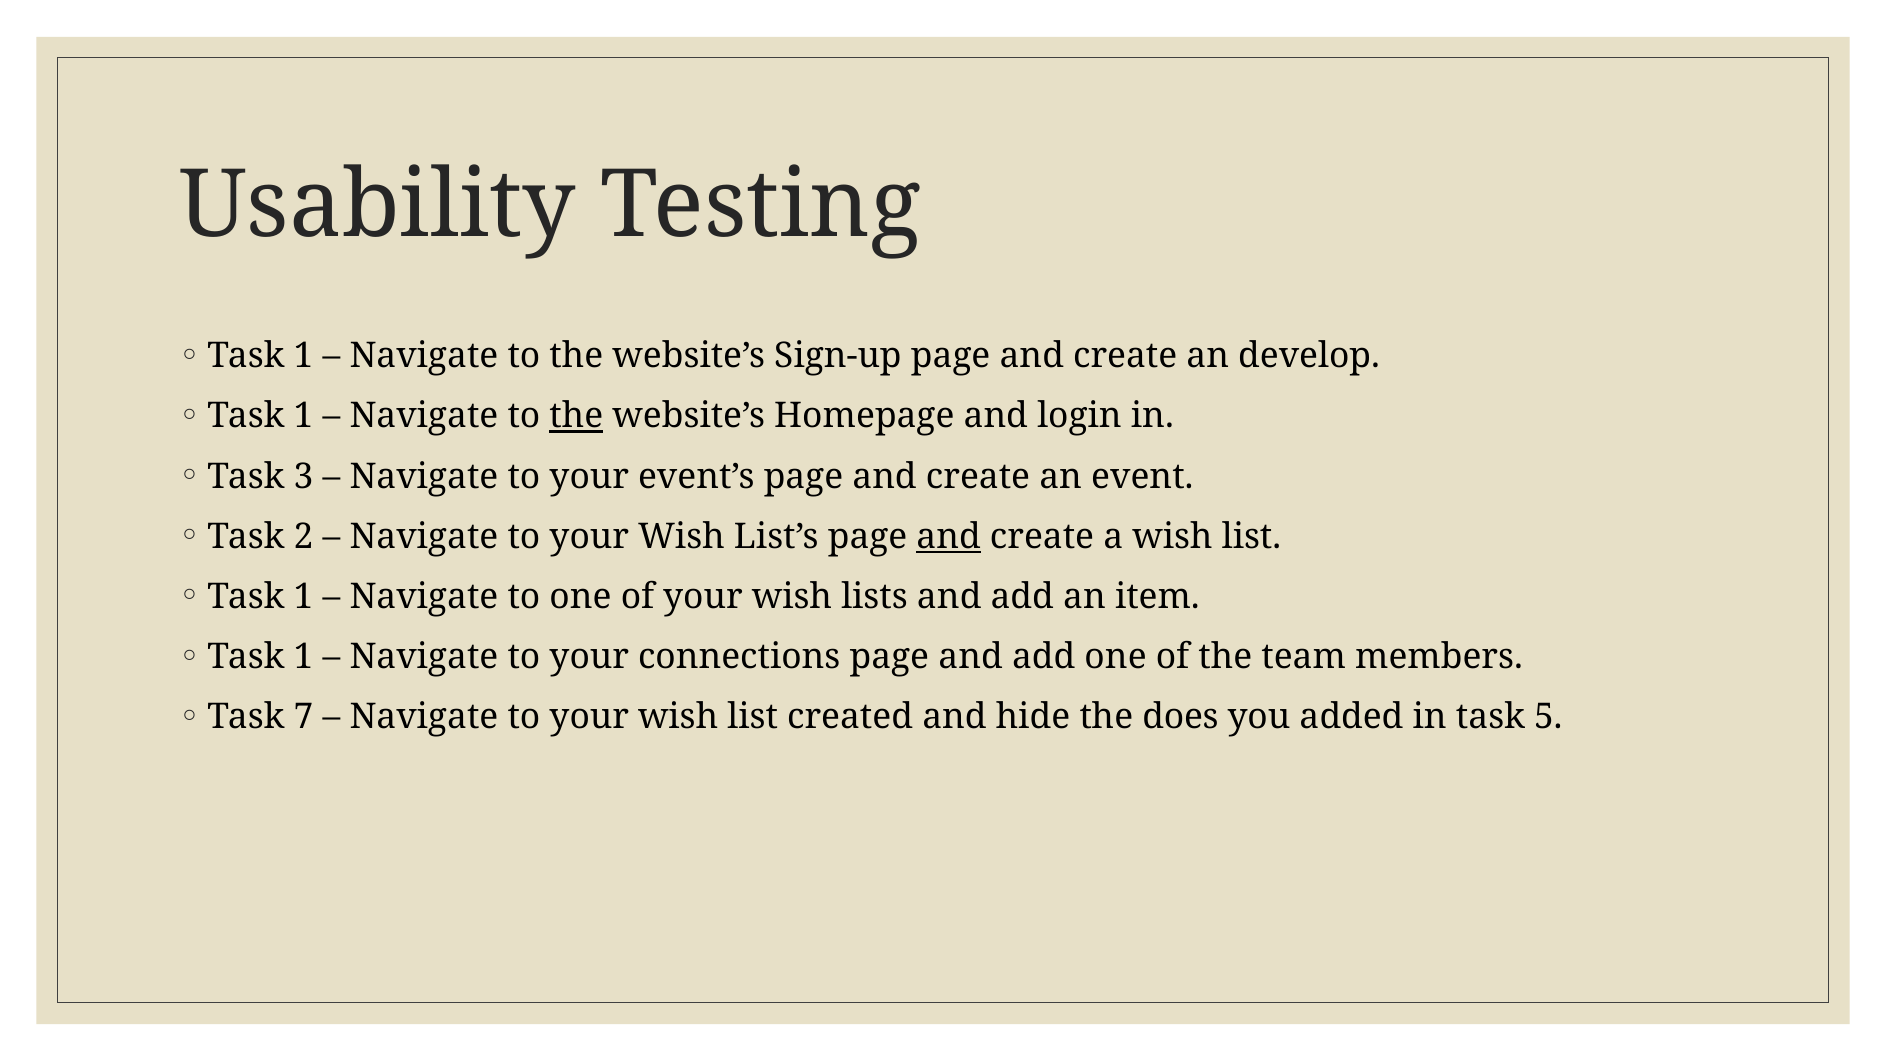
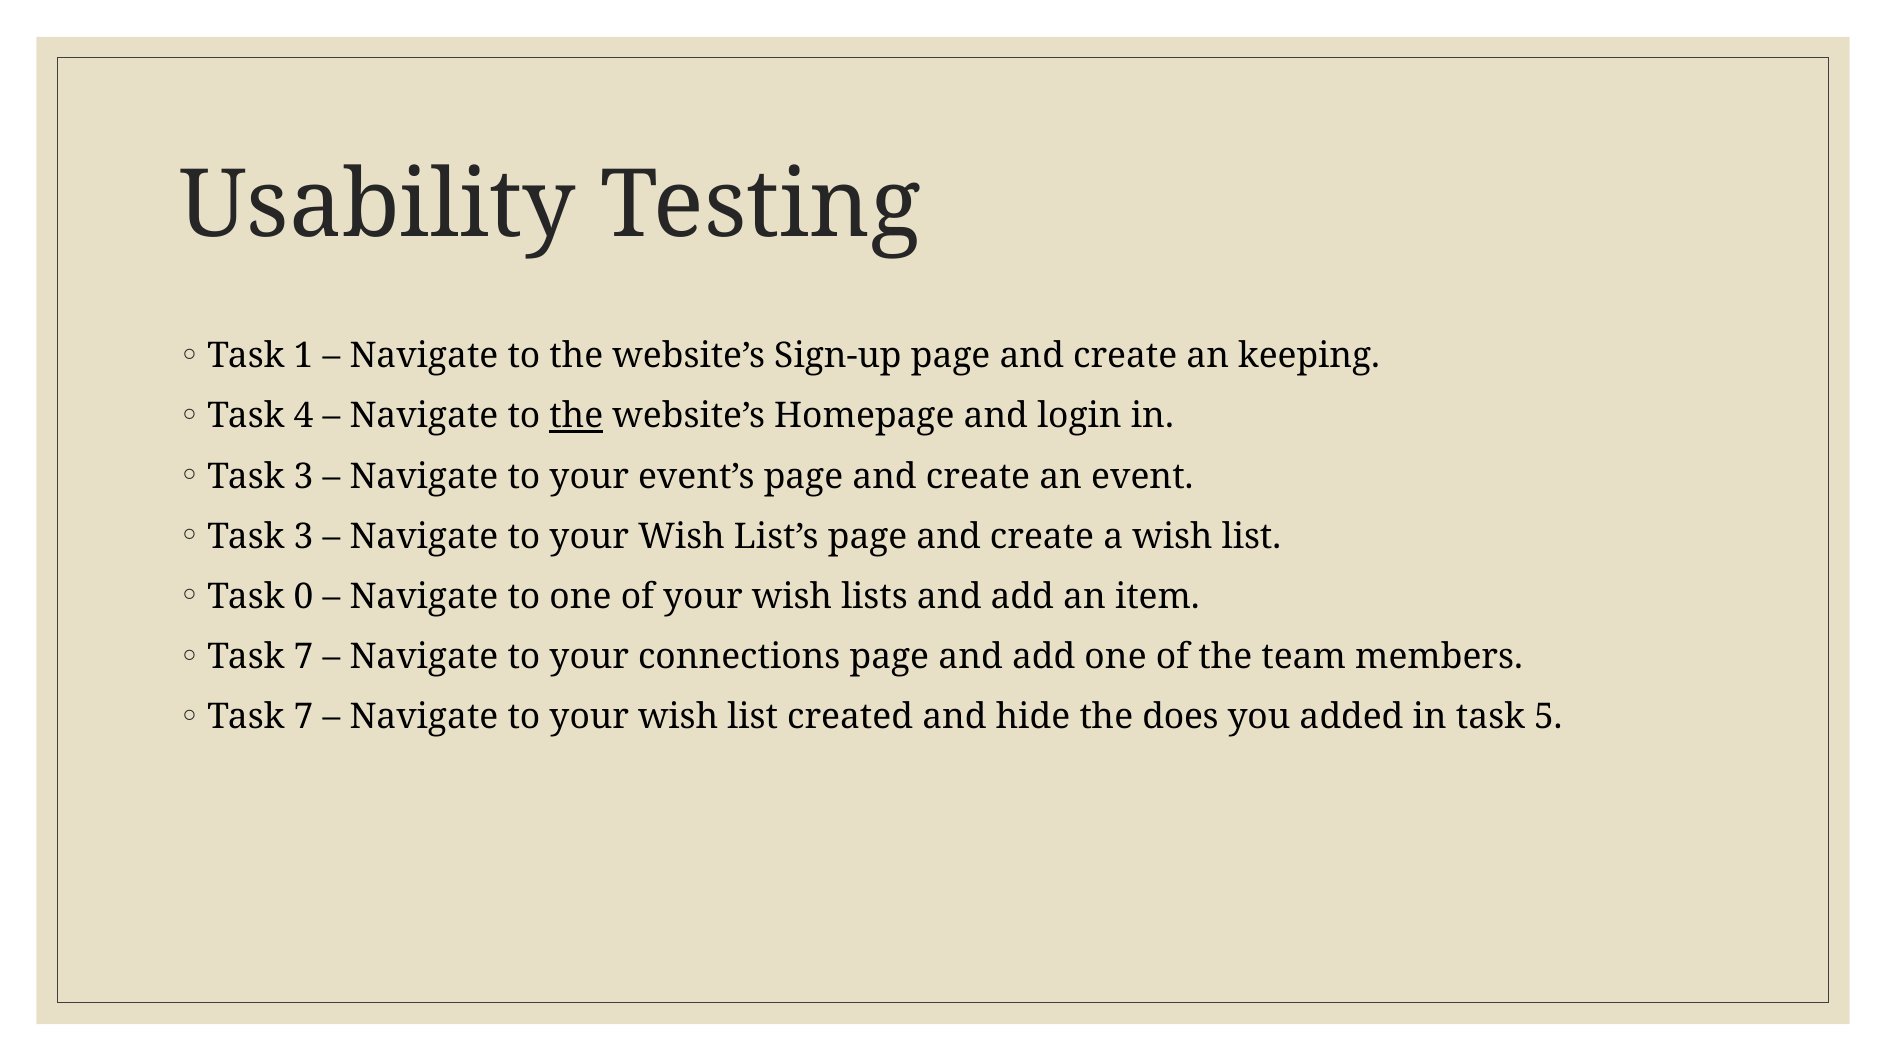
develop: develop -> keeping
1 at (304, 416): 1 -> 4
2 at (304, 537): 2 -> 3
and at (949, 537) underline: present -> none
1 at (304, 597): 1 -> 0
1 at (304, 657): 1 -> 7
